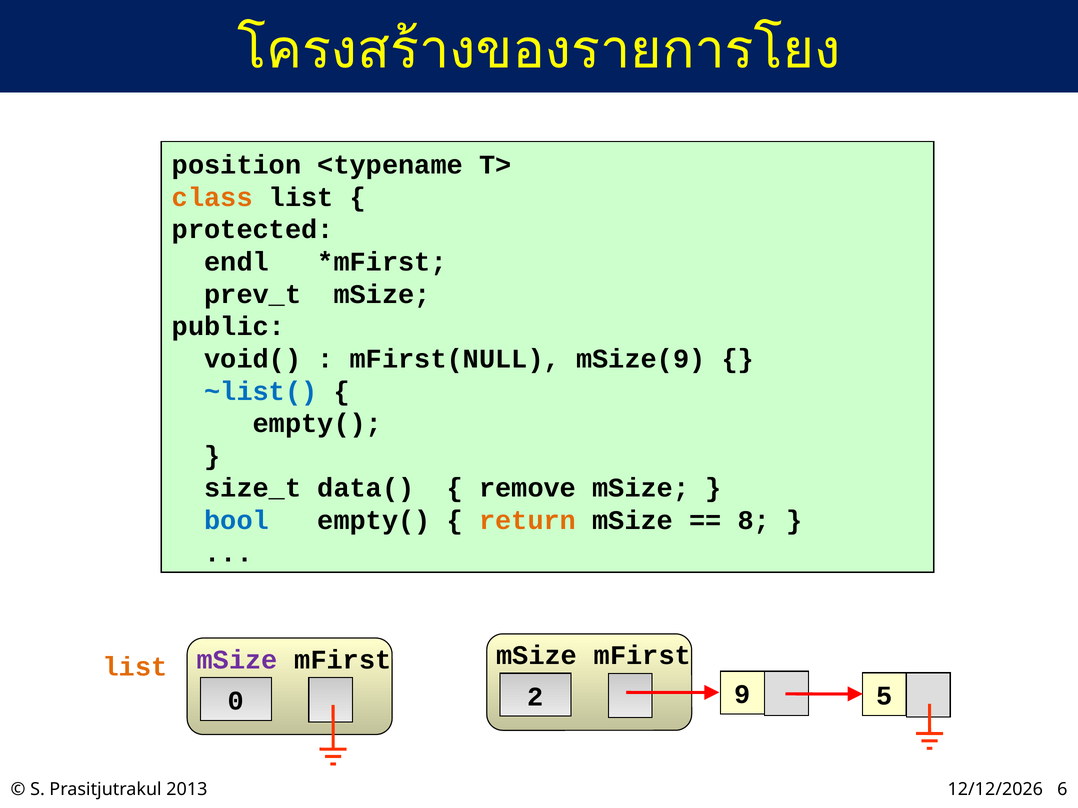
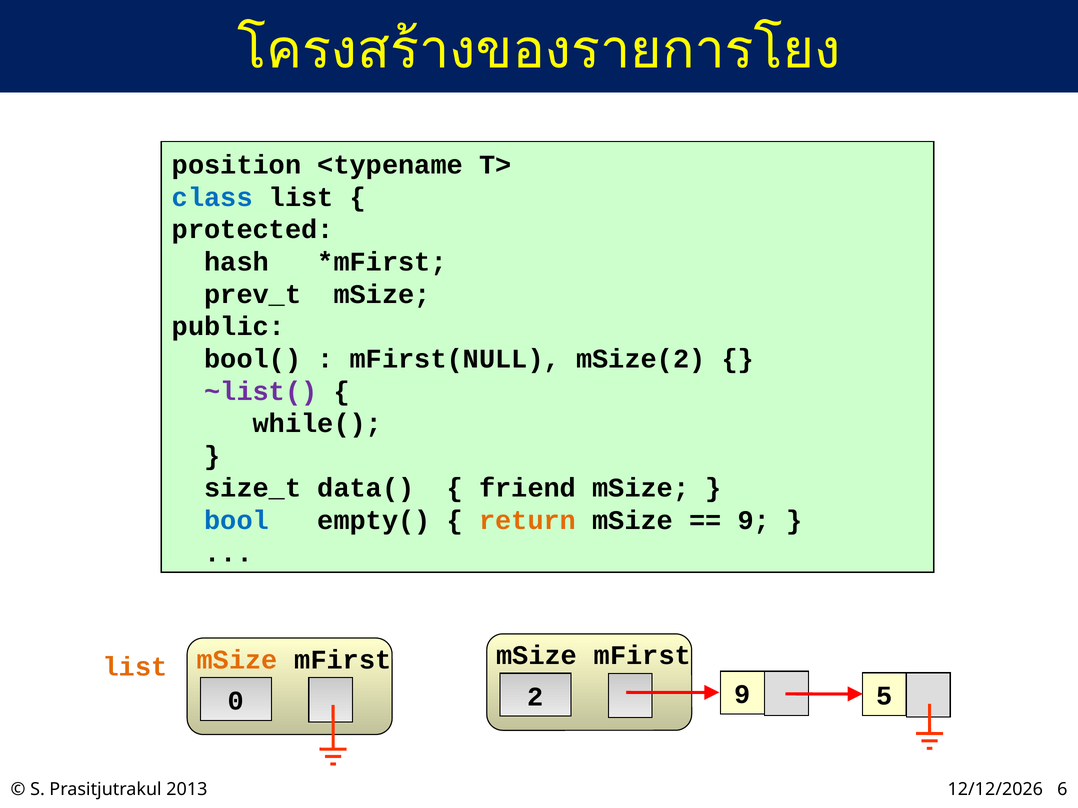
class colour: orange -> blue
endl: endl -> hash
void(: void( -> bool(
mSize(9: mSize(9 -> mSize(2
~list( colour: blue -> purple
empty( at (317, 424): empty( -> while(
remove: remove -> friend
8 at (754, 521): 8 -> 9
mSize at (237, 660) colour: purple -> orange
